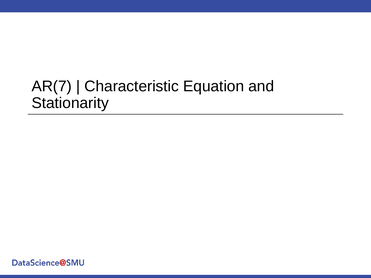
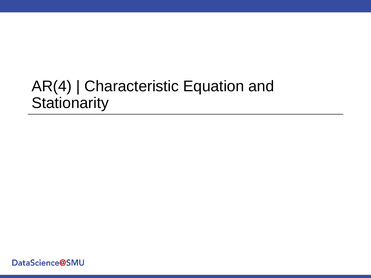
AR(7: AR(7 -> AR(4
